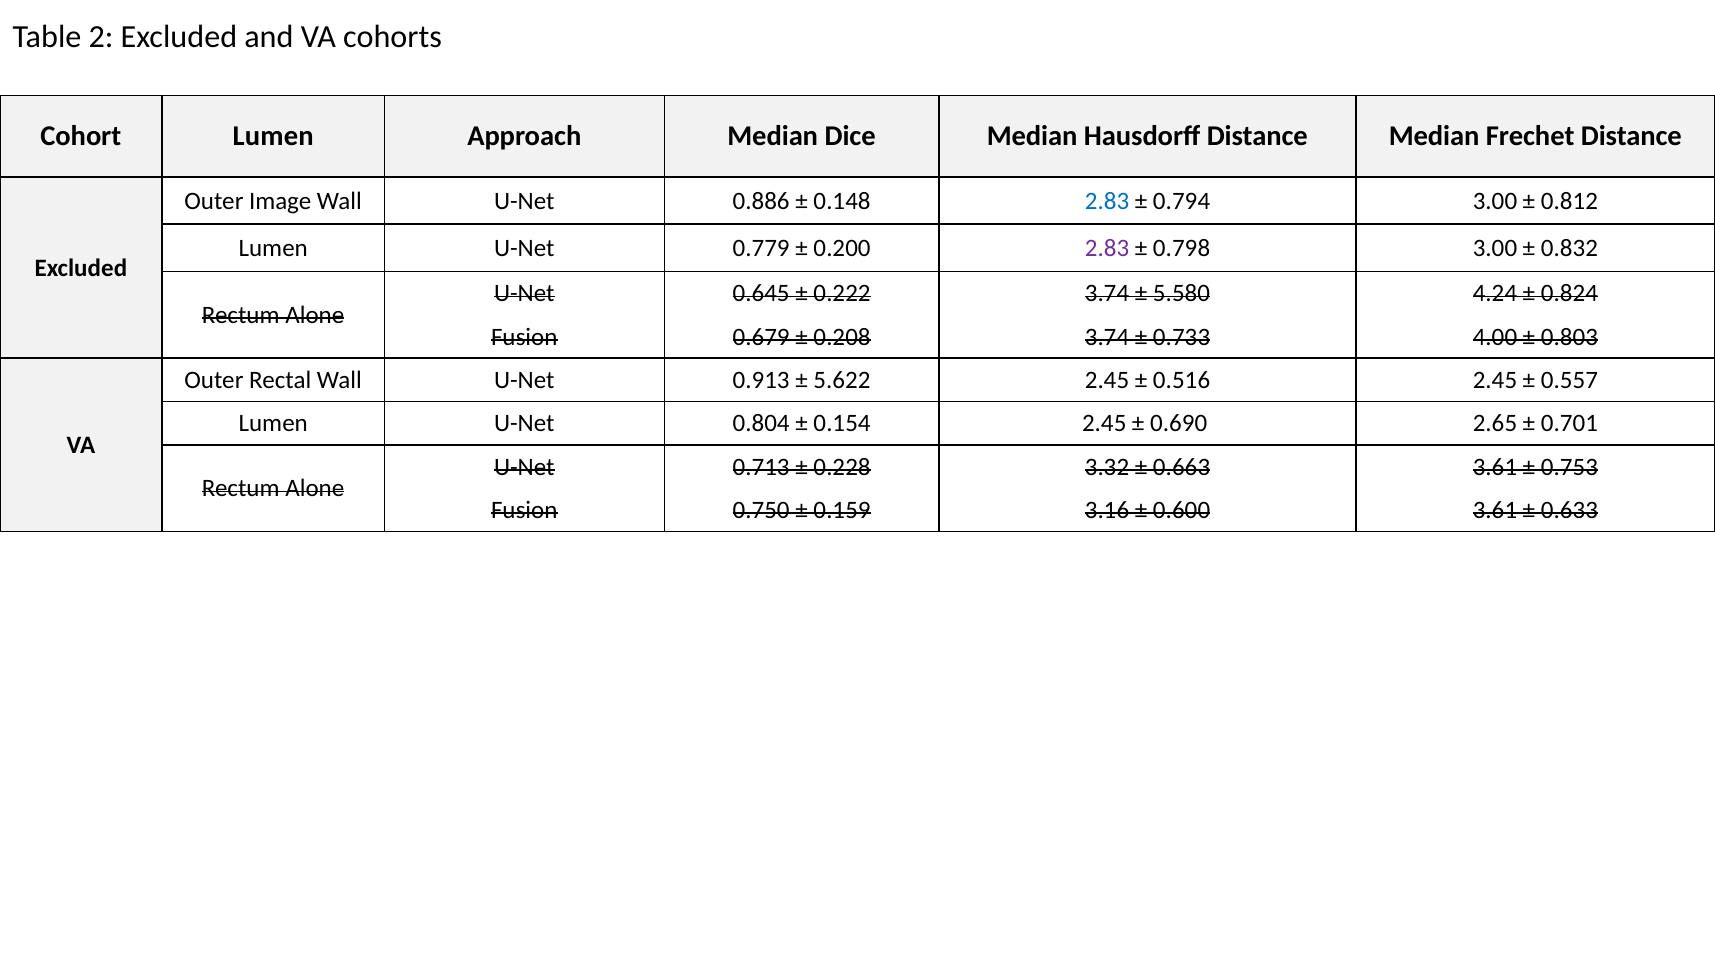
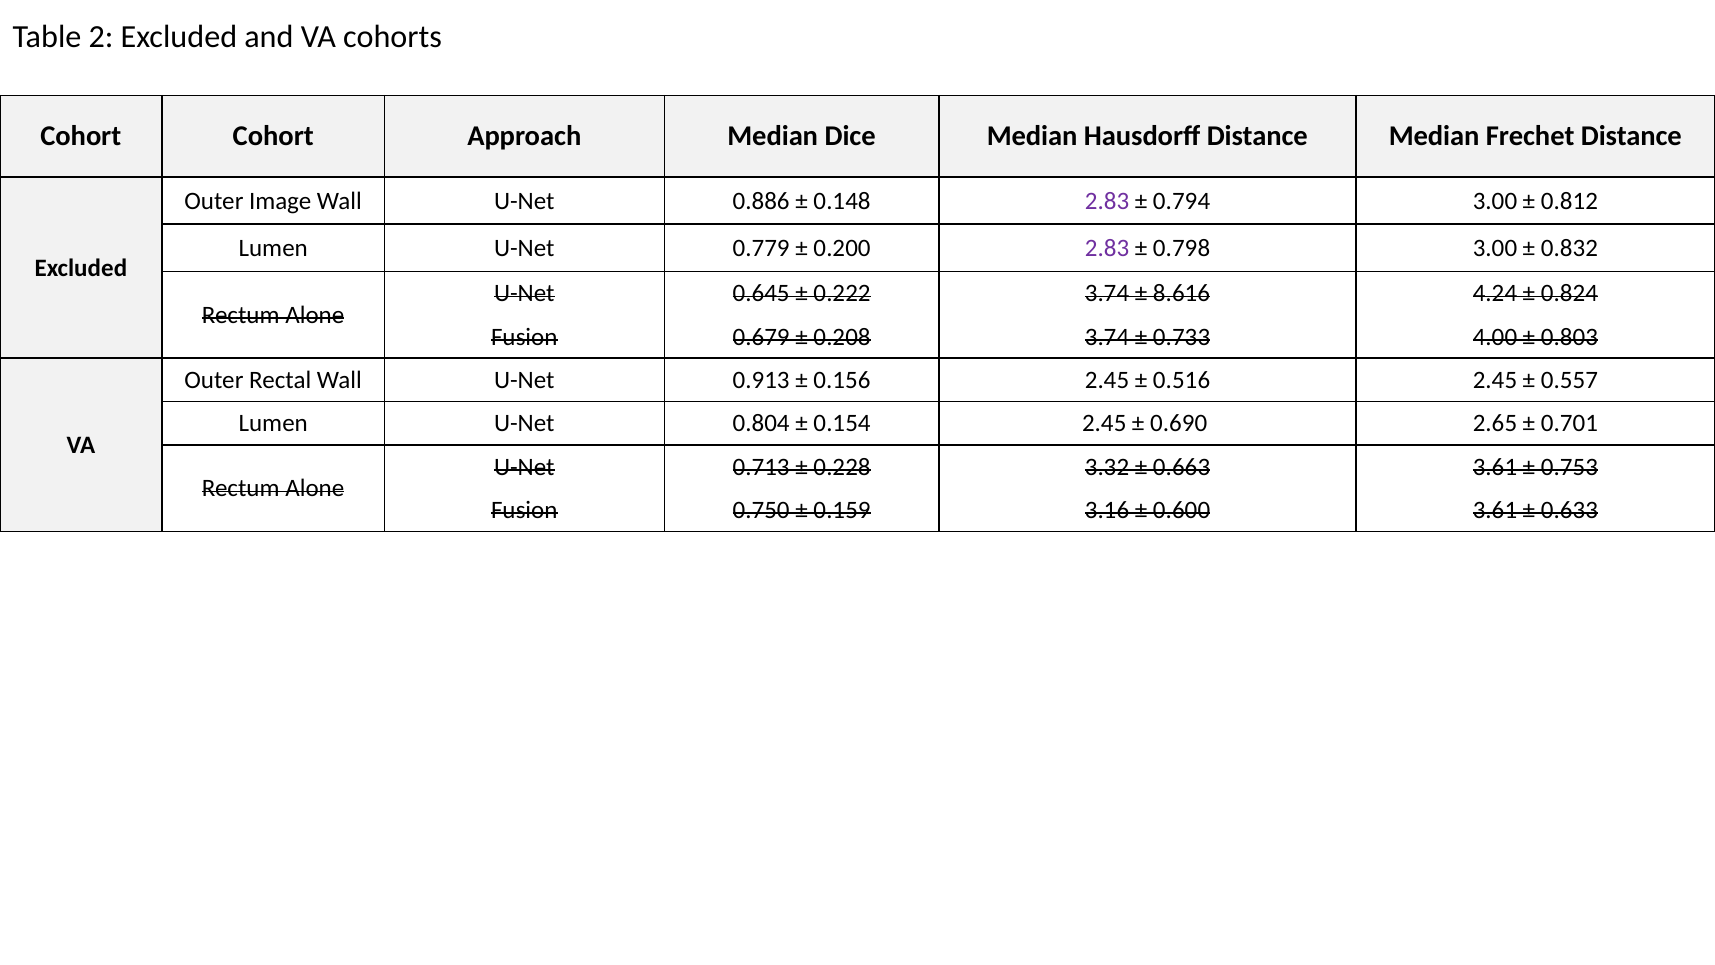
Cohort Lumen: Lumen -> Cohort
2.83 at (1107, 201) colour: blue -> purple
5.580: 5.580 -> 8.616
5.622: 5.622 -> 0.156
